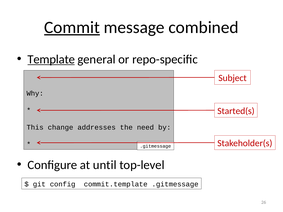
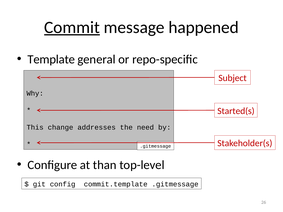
combined: combined -> happened
Template underline: present -> none
until: until -> than
